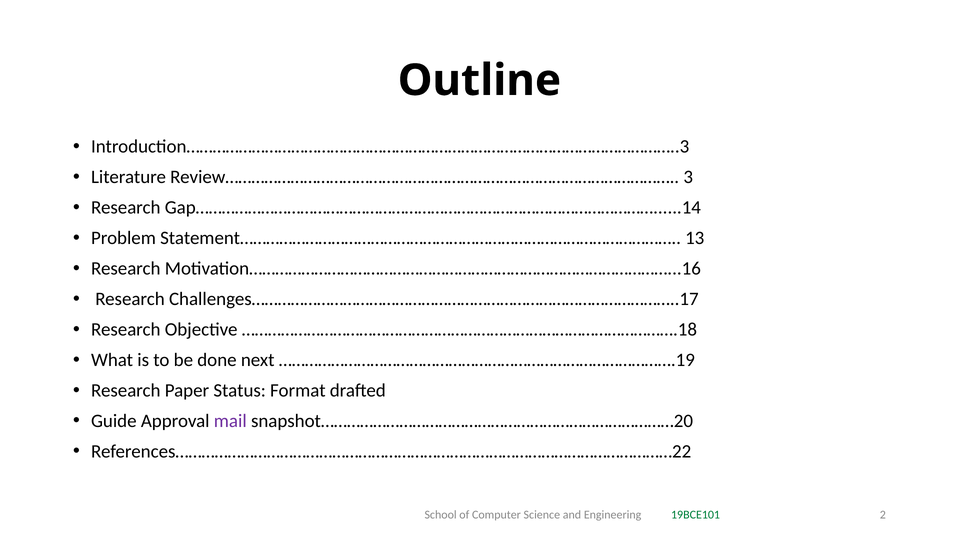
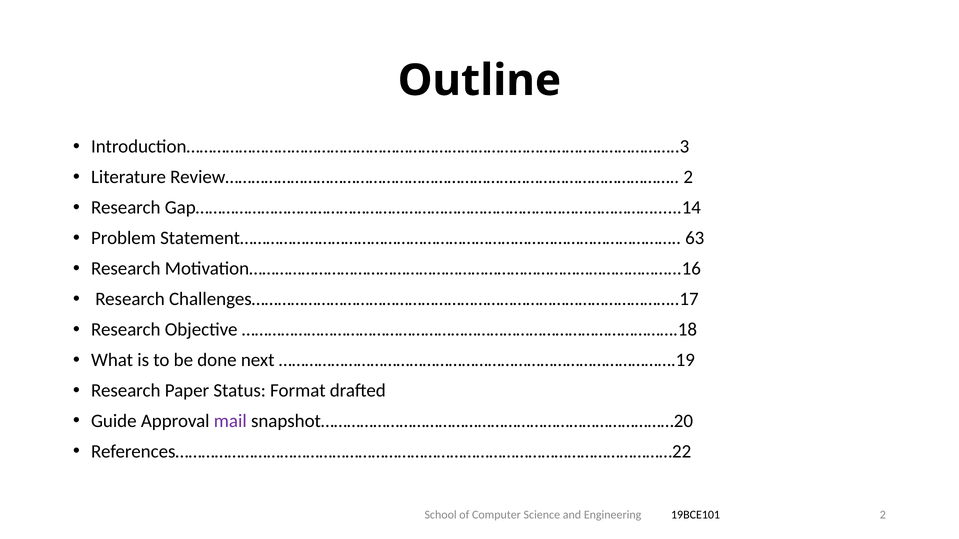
Review………………………………………………………………………………………… 3: 3 -> 2
13: 13 -> 63
19BCE101 colour: green -> black
